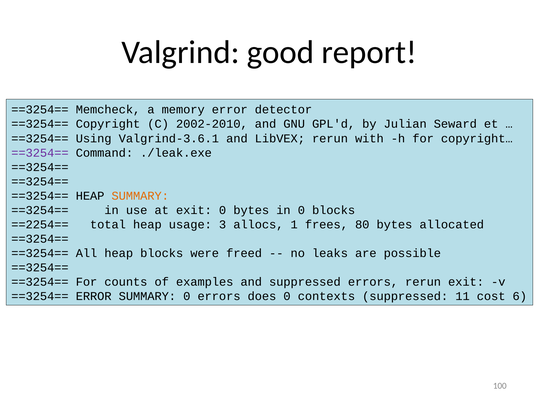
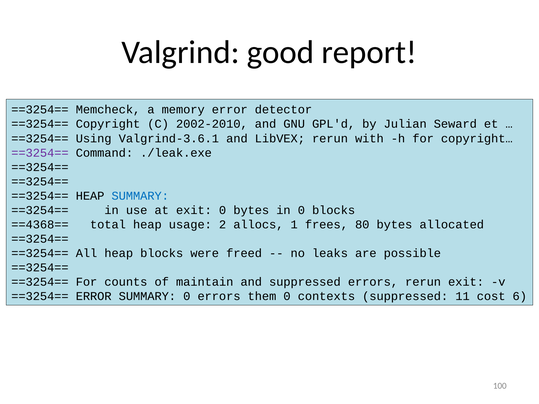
SUMMARY at (140, 196) colour: orange -> blue
==2254==: ==2254== -> ==4368==
3: 3 -> 2
examples: examples -> maintain
does: does -> them
